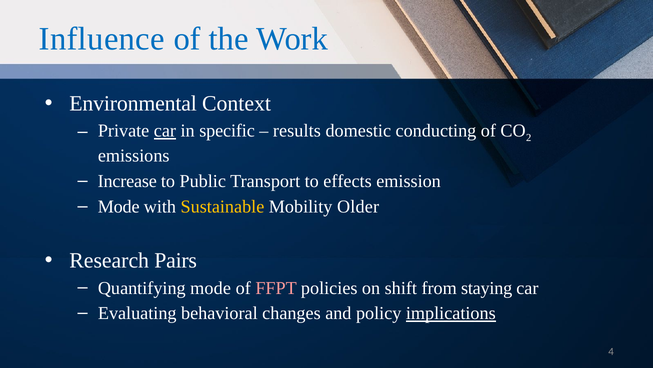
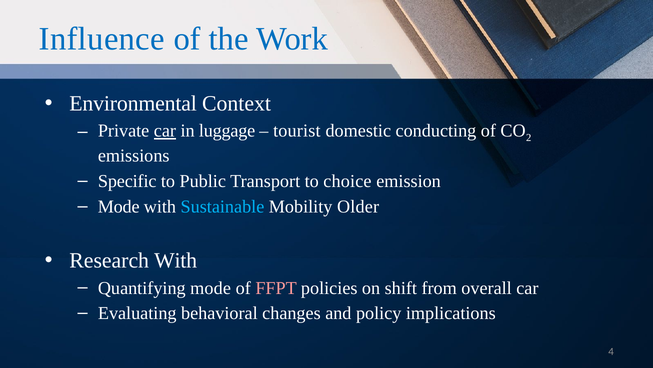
specific: specific -> luggage
results: results -> tourist
Increase: Increase -> Specific
effects: effects -> choice
Sustainable colour: yellow -> light blue
Research Pairs: Pairs -> With
staying: staying -> overall
implications underline: present -> none
